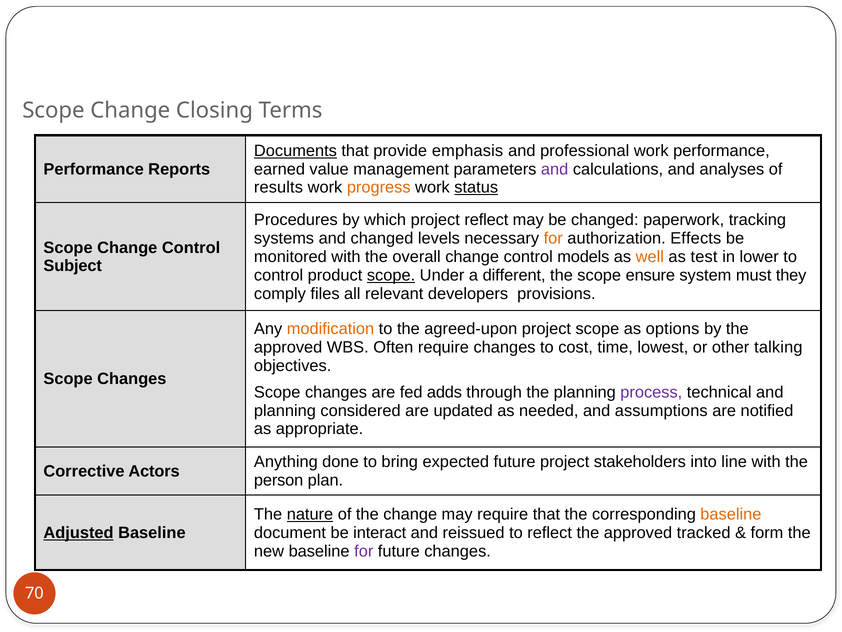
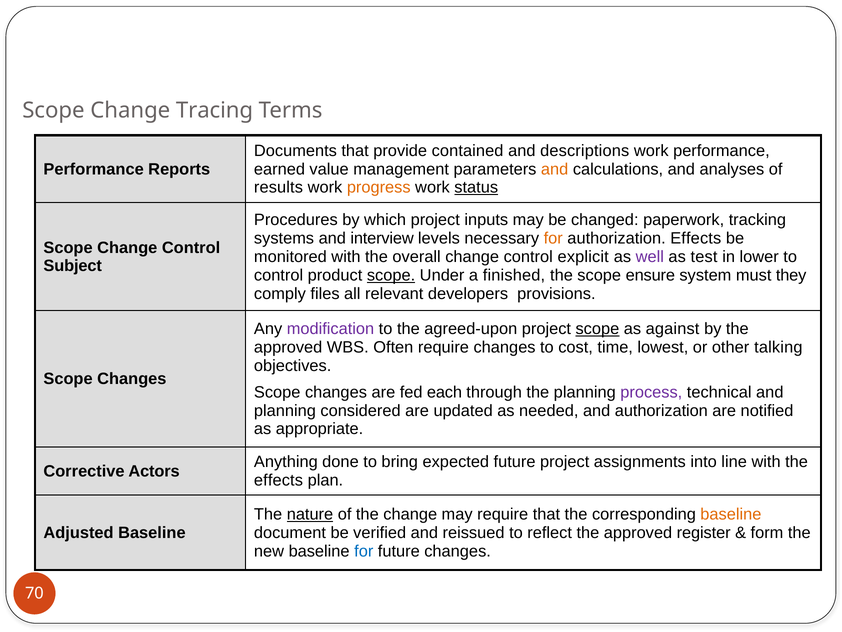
Closing: Closing -> Tracing
Documents underline: present -> none
emphasis: emphasis -> contained
professional: professional -> descriptions
and at (555, 169) colour: purple -> orange
project reflect: reflect -> inputs
and changed: changed -> interview
models: models -> explicit
well colour: orange -> purple
different: different -> finished
modification colour: orange -> purple
scope at (597, 329) underline: none -> present
options: options -> against
adds: adds -> each
and assumptions: assumptions -> authorization
stakeholders: stakeholders -> assignments
person at (279, 480): person -> effects
Adjusted underline: present -> none
interact: interact -> verified
tracked: tracked -> register
for at (364, 551) colour: purple -> blue
